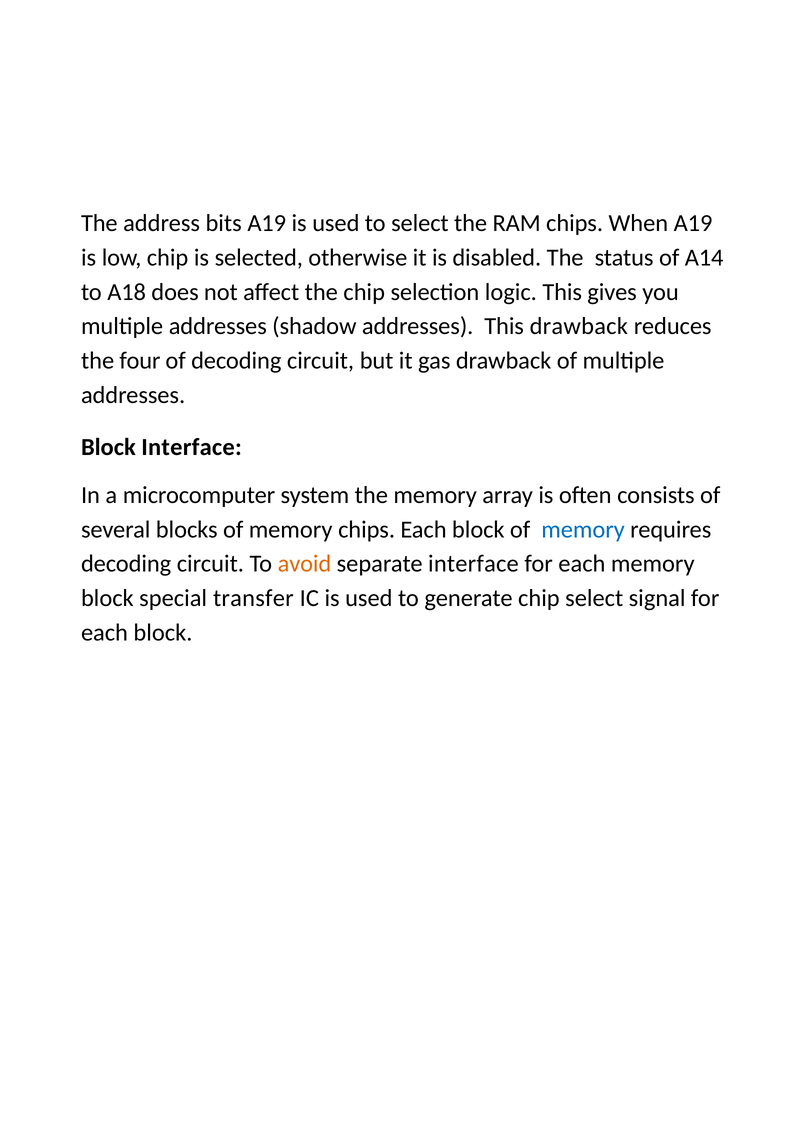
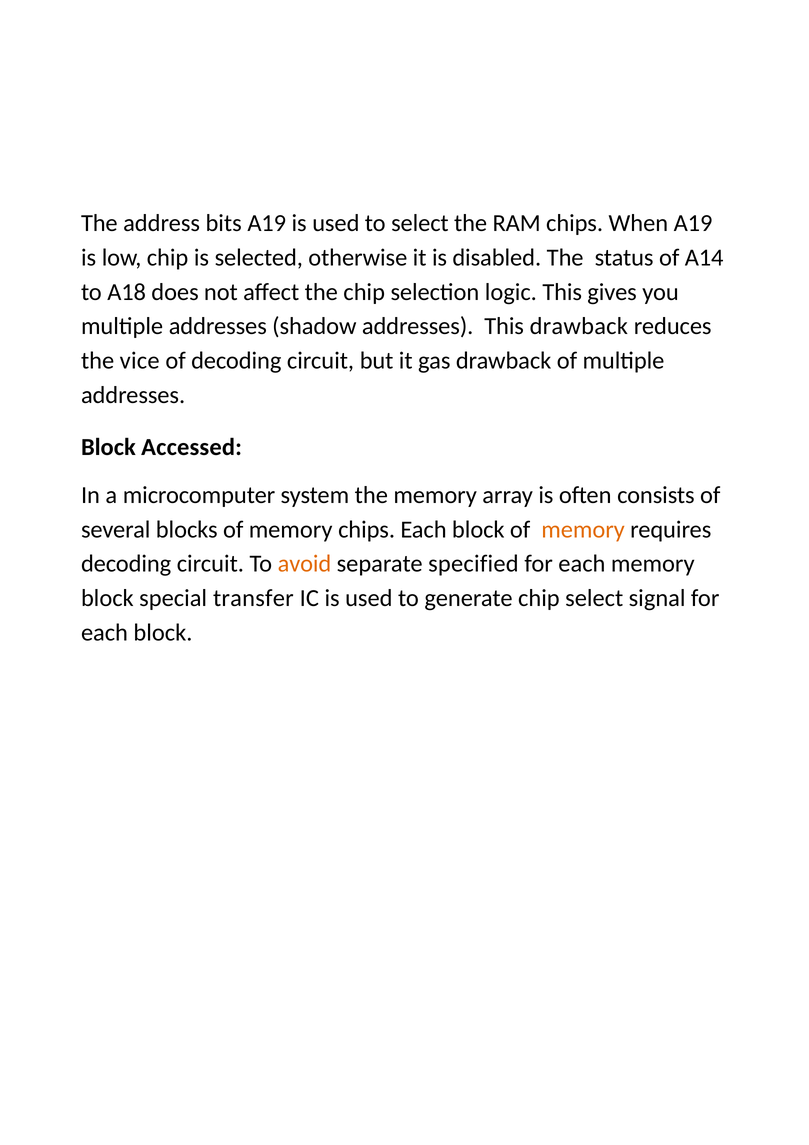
four: four -> vice
Block Interface: Interface -> Accessed
memory at (583, 529) colour: blue -> orange
separate interface: interface -> specified
